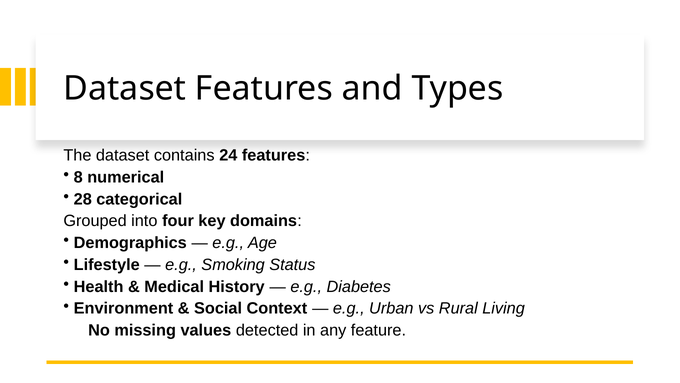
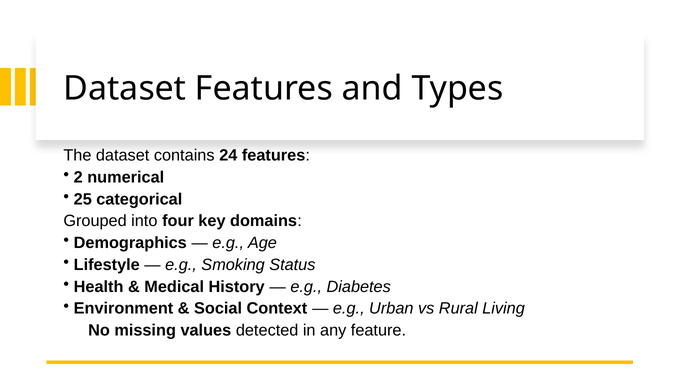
8: 8 -> 2
28: 28 -> 25
